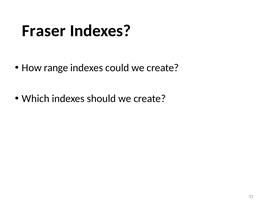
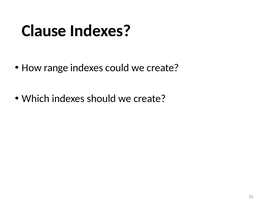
Fraser: Fraser -> Clause
